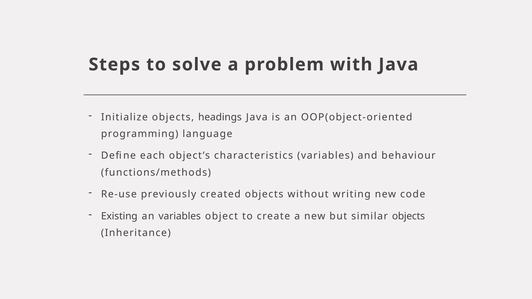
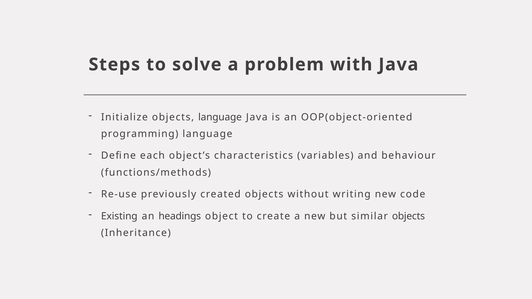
objects headings: headings -> language
an variables: variables -> headings
